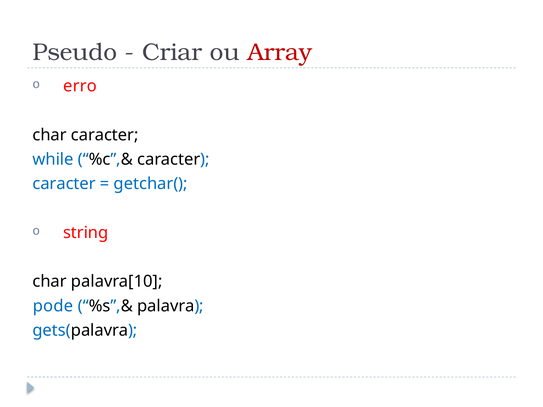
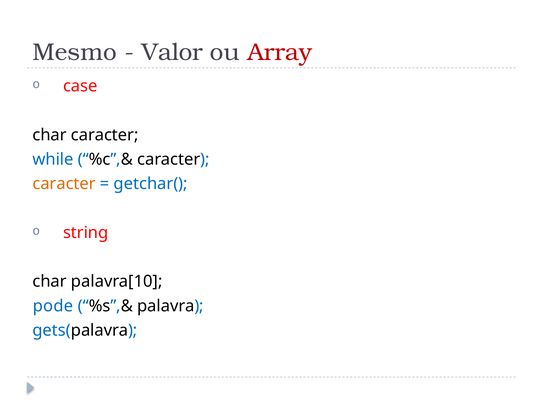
Pseudo: Pseudo -> Mesmo
Criar: Criar -> Valor
erro: erro -> case
caracter at (64, 184) colour: blue -> orange
